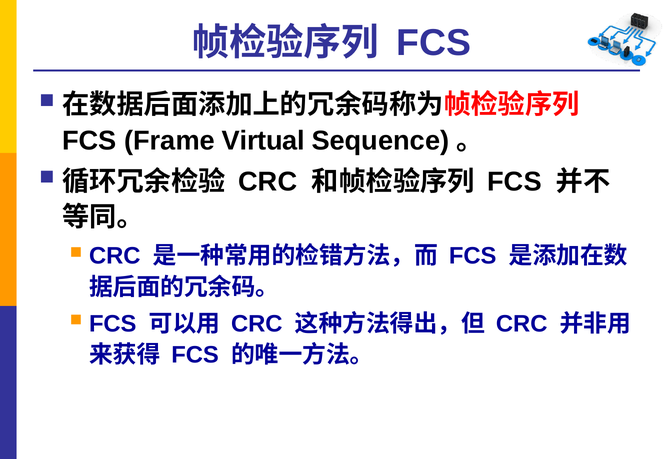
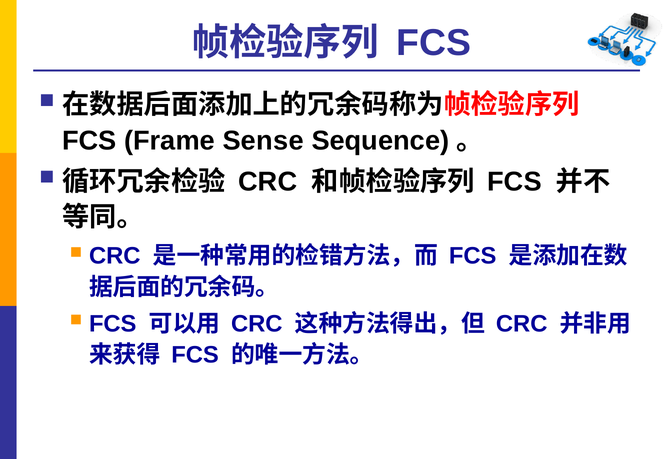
Virtual: Virtual -> Sense
